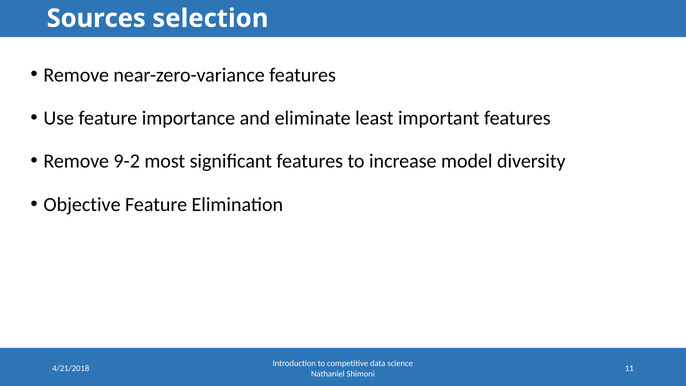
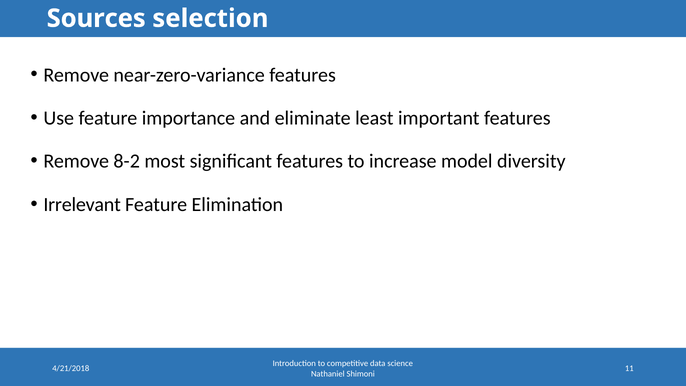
9-2: 9-2 -> 8-2
Objective: Objective -> Irrelevant
